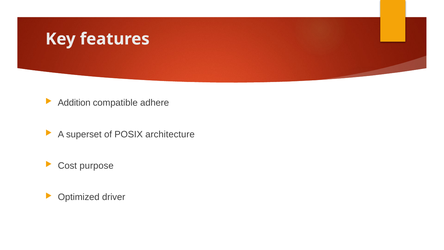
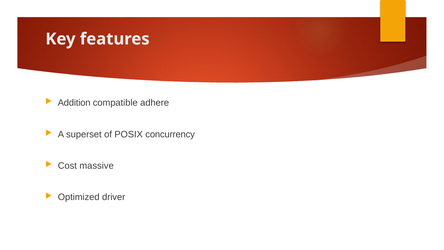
architecture: architecture -> concurrency
purpose: purpose -> massive
